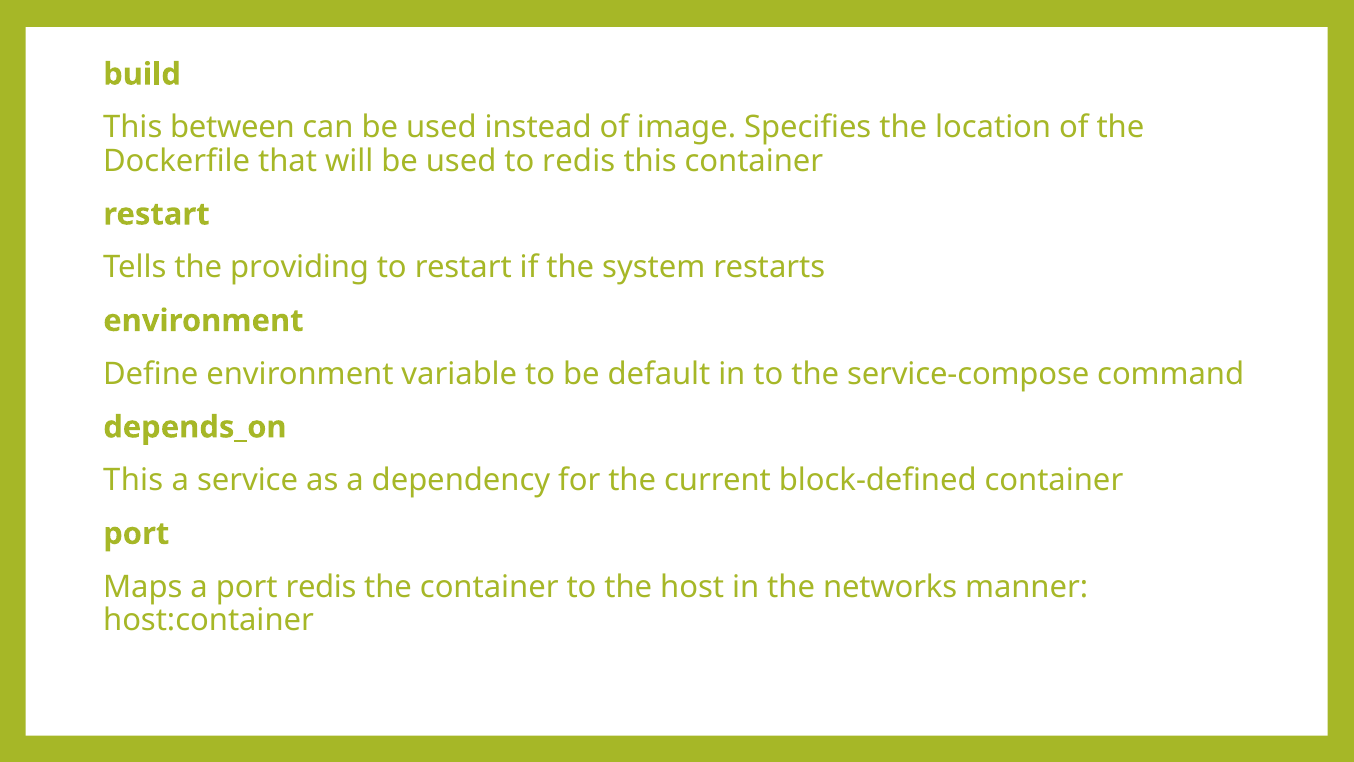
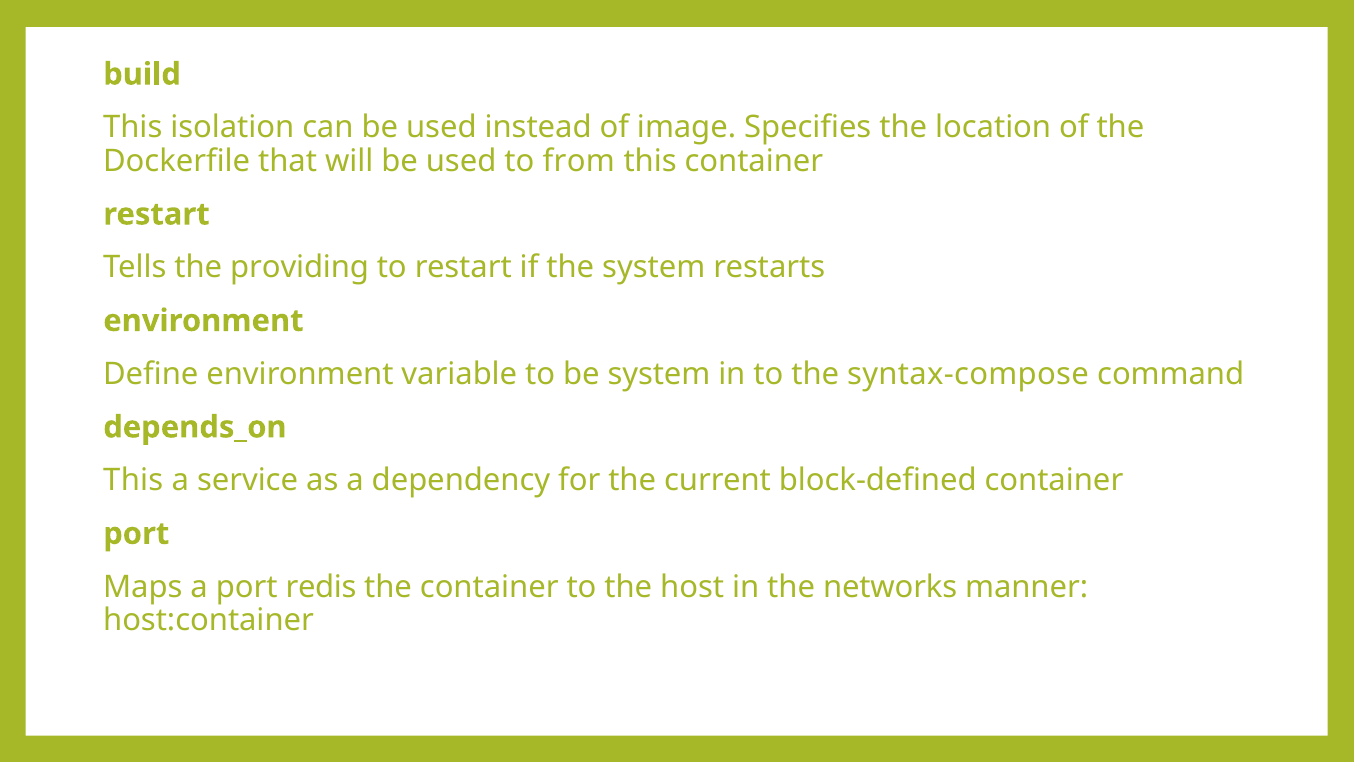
between: between -> isolation
to redis: redis -> from
be default: default -> system
service-compose: service-compose -> syntax-compose
